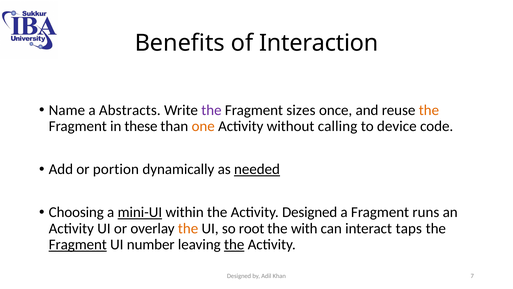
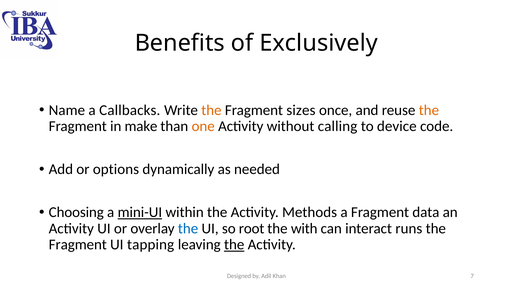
Interaction: Interaction -> Exclusively
Abstracts: Abstracts -> Callbacks
the at (211, 110) colour: purple -> orange
these: these -> make
portion: portion -> options
needed underline: present -> none
Activity Designed: Designed -> Methods
runs: runs -> data
the at (188, 228) colour: orange -> blue
taps: taps -> runs
Fragment at (78, 244) underline: present -> none
number: number -> tapping
